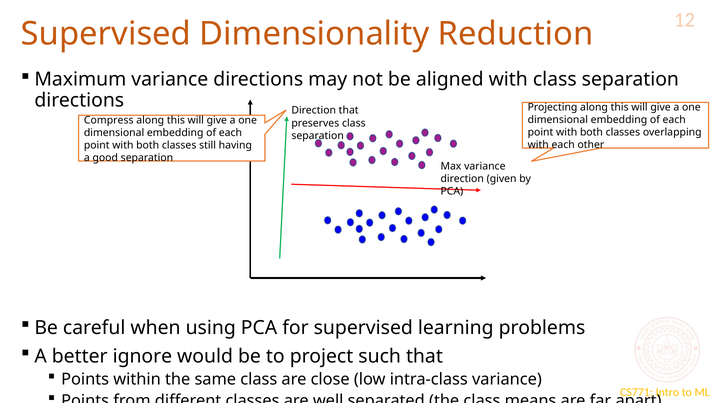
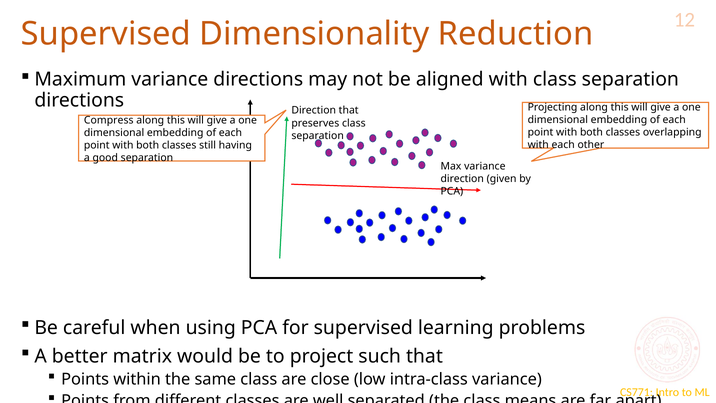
ignore: ignore -> matrix
